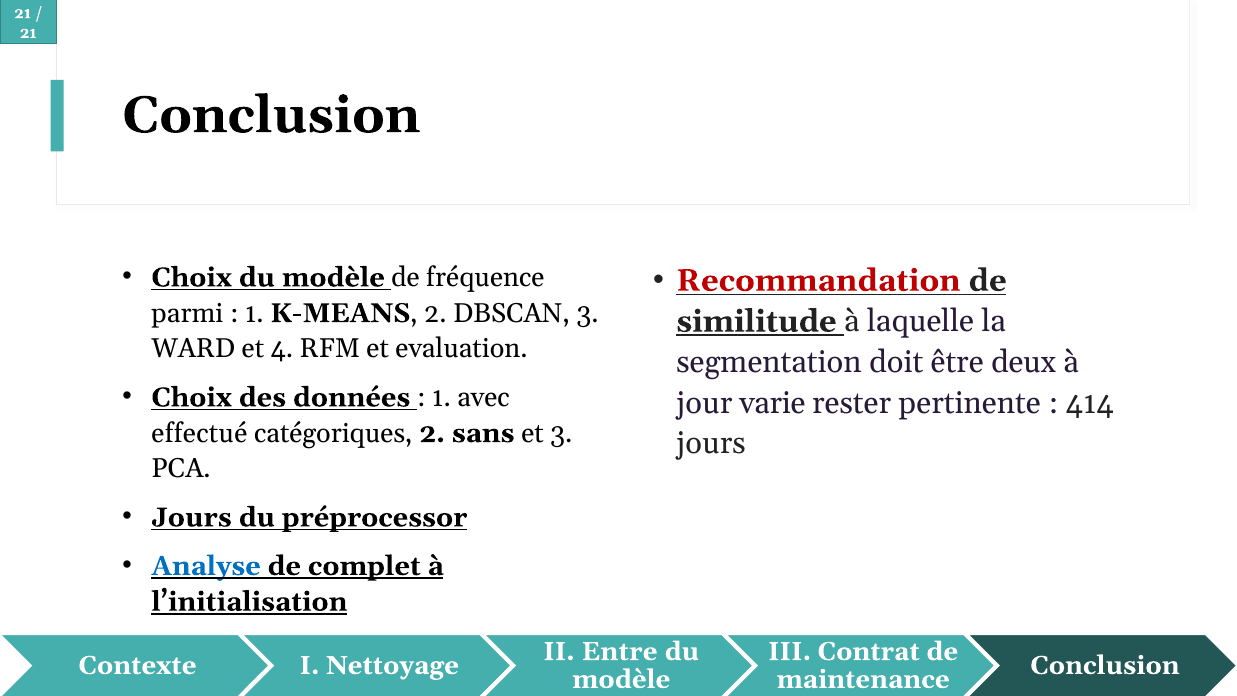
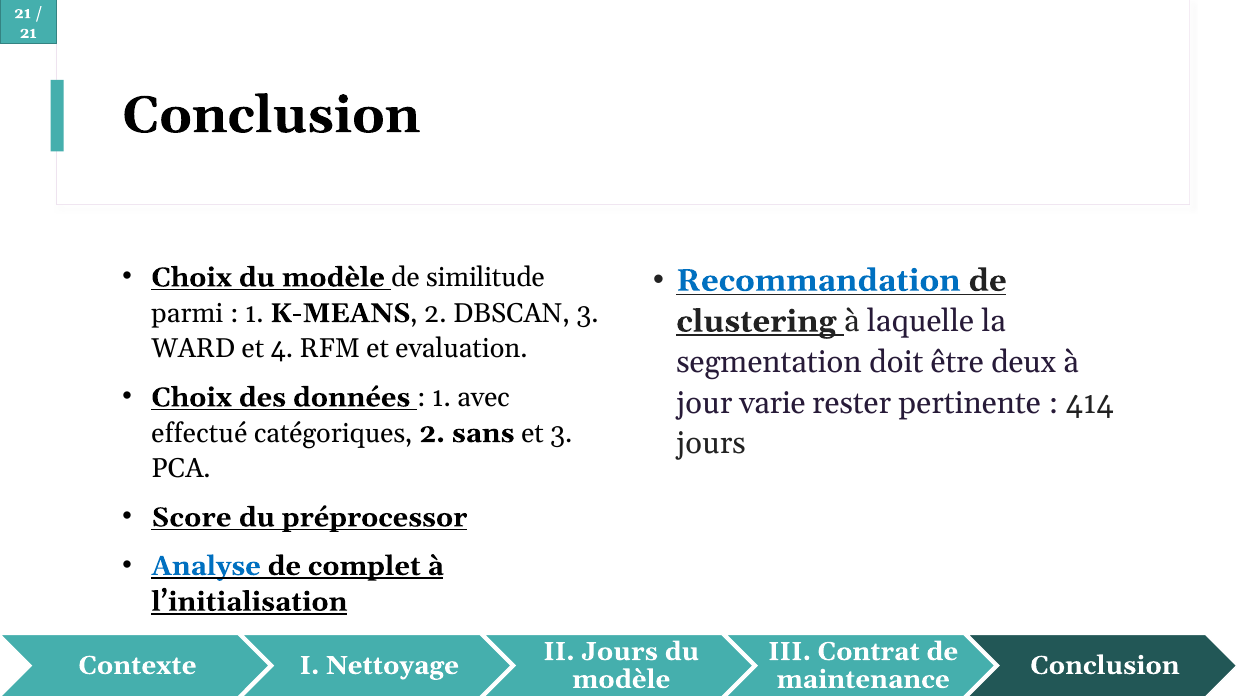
fréquence: fréquence -> similitude
Recommandation colour: red -> blue
similitude: similitude -> clustering
Jours at (192, 517): Jours -> Score
Entre at (620, 651): Entre -> Jours
